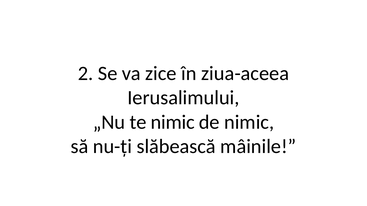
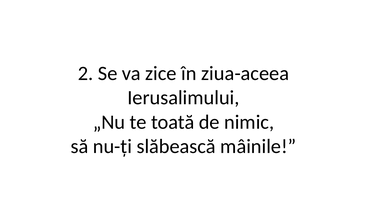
te nimic: nimic -> toată
